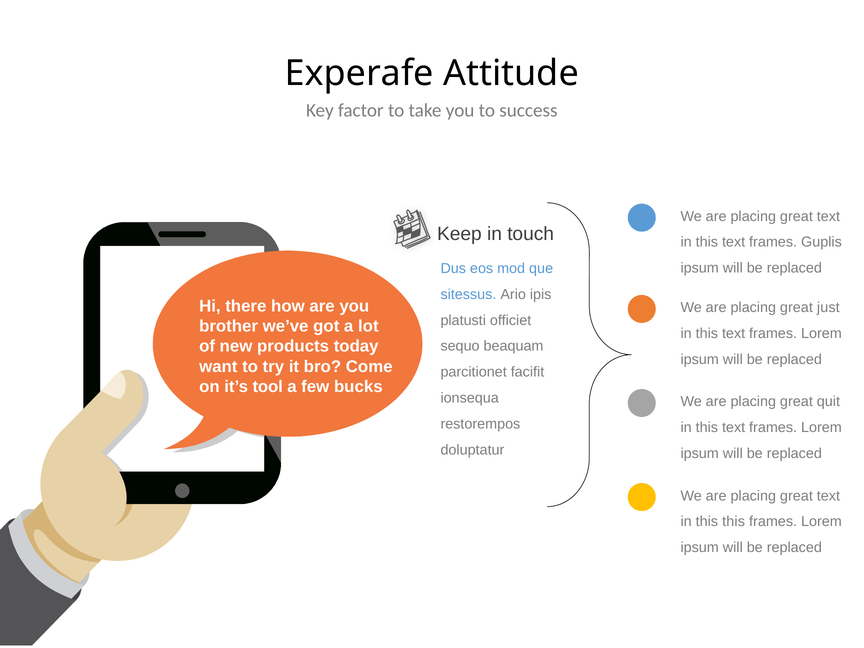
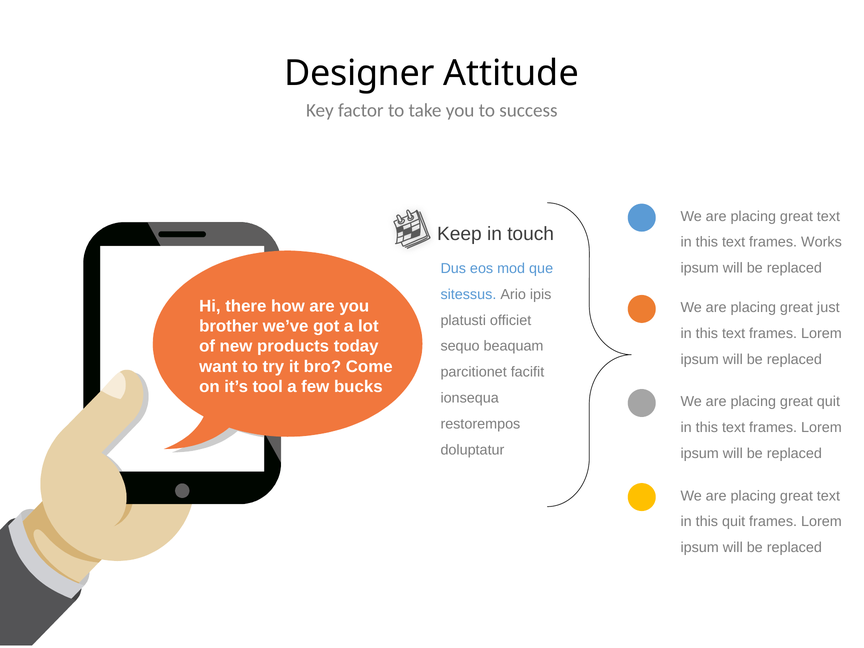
Experafe: Experafe -> Designer
Guplis: Guplis -> Works
this this: this -> quit
